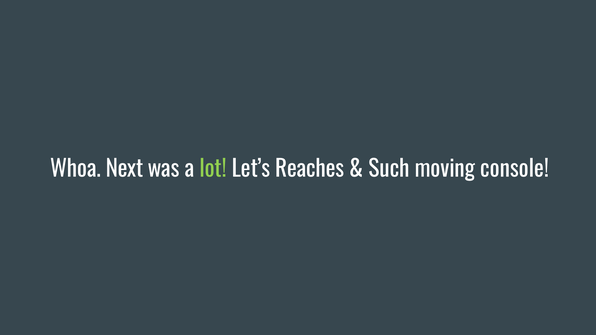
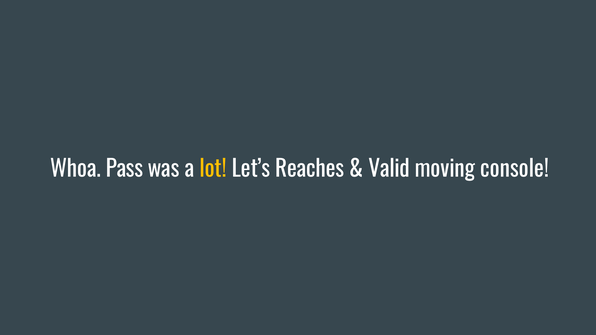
Next: Next -> Pass
lot colour: light green -> yellow
Such: Such -> Valid
